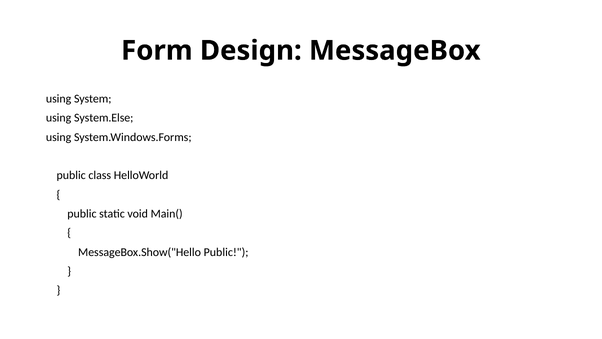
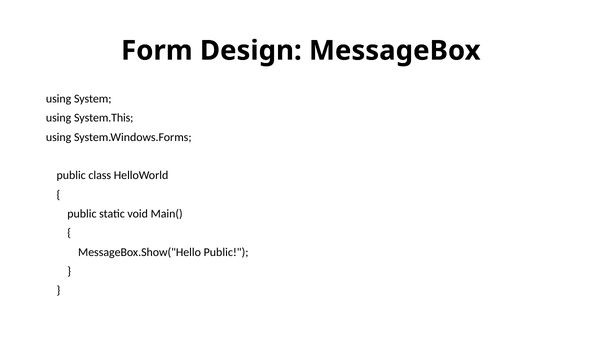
System.Else: System.Else -> System.This
